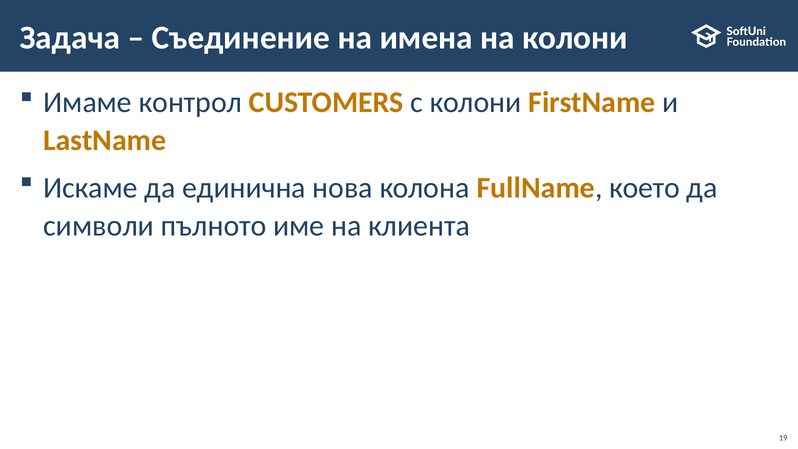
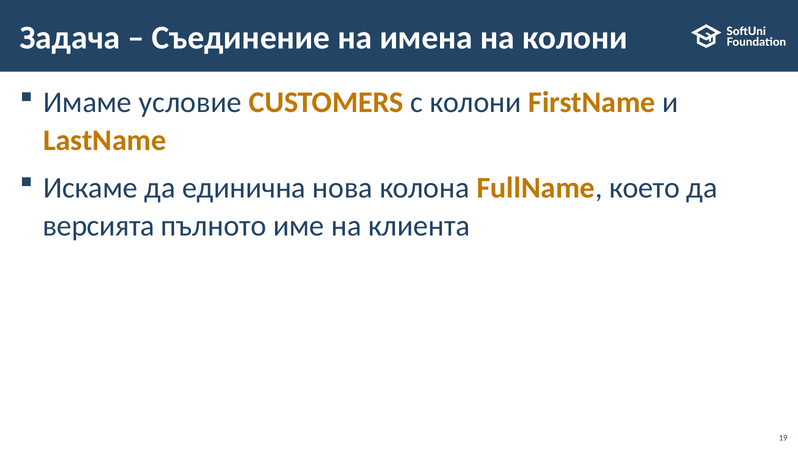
контрол: контрол -> условие
символи: символи -> версията
